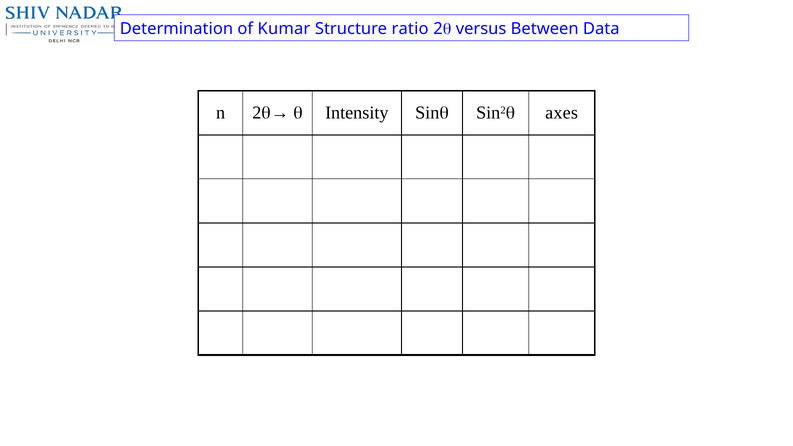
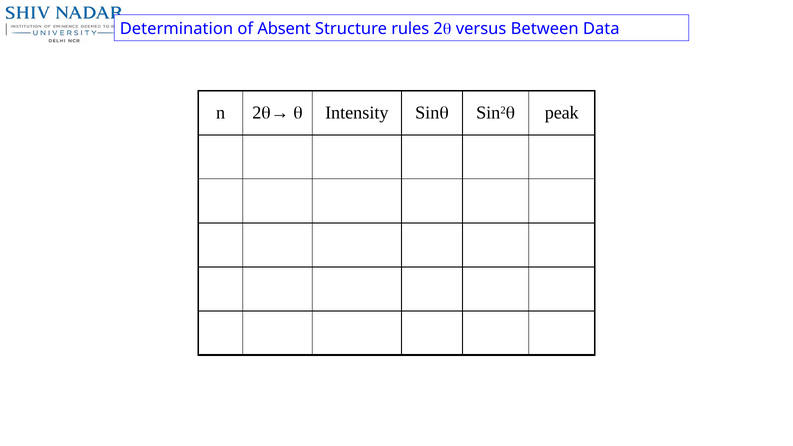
Kumar: Kumar -> Absent
ratio: ratio -> rules
axes: axes -> peak
